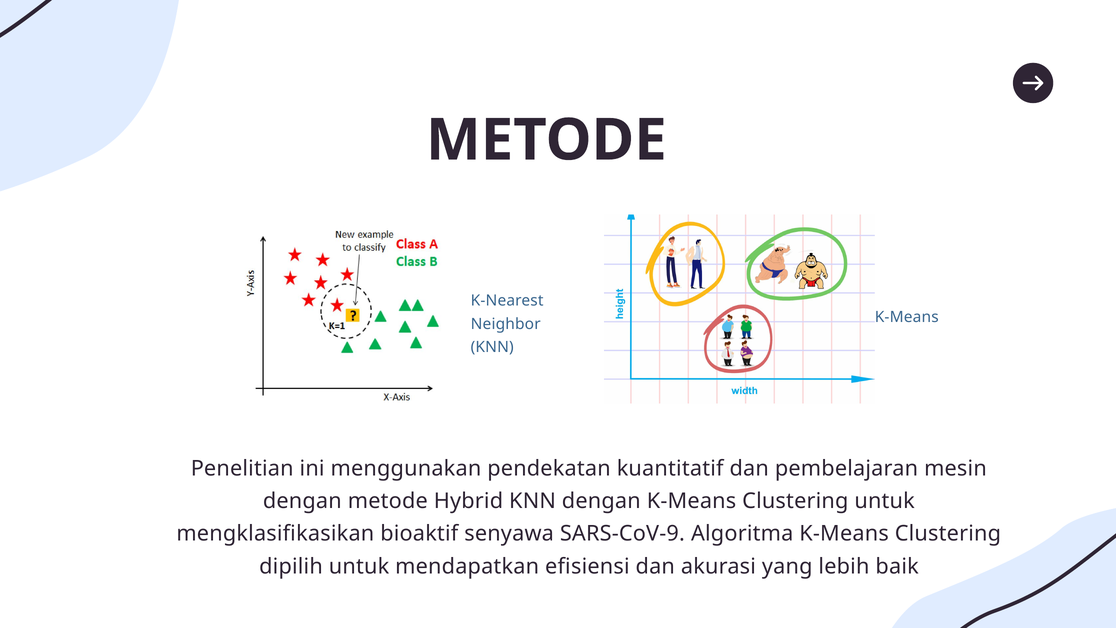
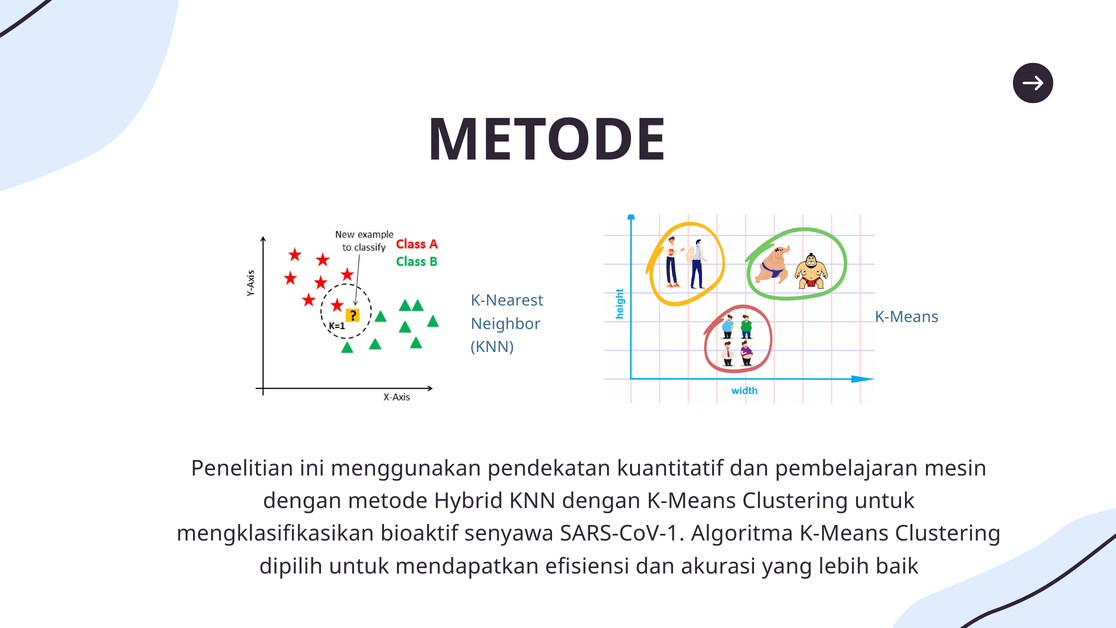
SARS-CoV-9: SARS-CoV-9 -> SARS-CoV-1
